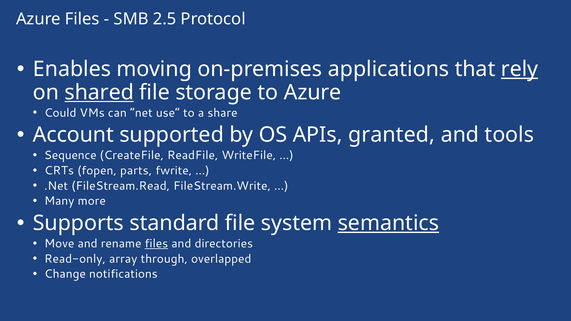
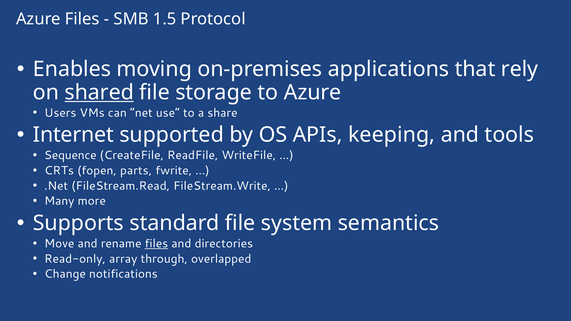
2.5: 2.5 -> 1.5
rely underline: present -> none
Could: Could -> Users
Account: Account -> Internet
granted: granted -> keeping
semantics underline: present -> none
